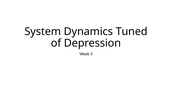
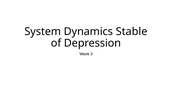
Tuned: Tuned -> Stable
